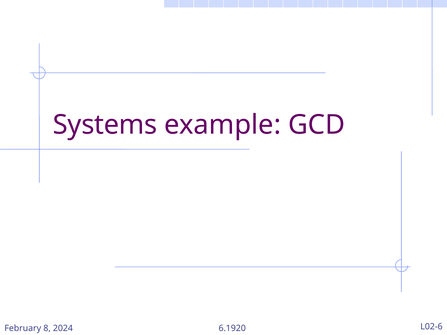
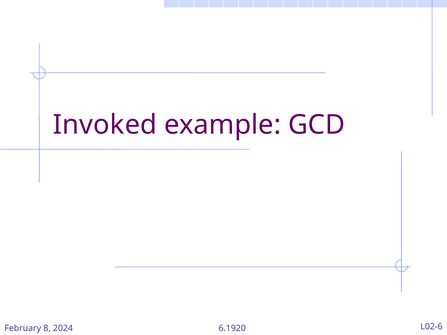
Systems: Systems -> Invoked
